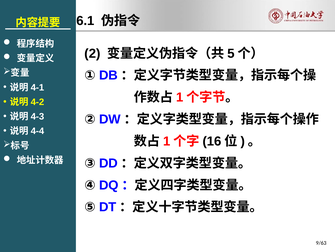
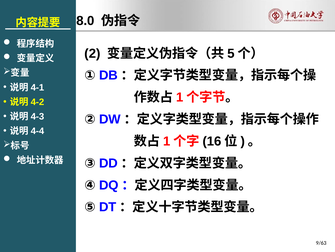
6.1: 6.1 -> 8.0
